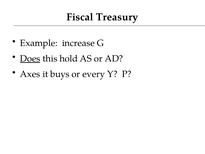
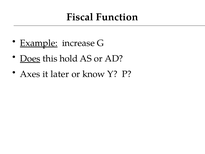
Treasury: Treasury -> Function
Example underline: none -> present
buys: buys -> later
every: every -> know
